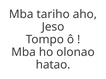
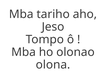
hatao: hatao -> olona
